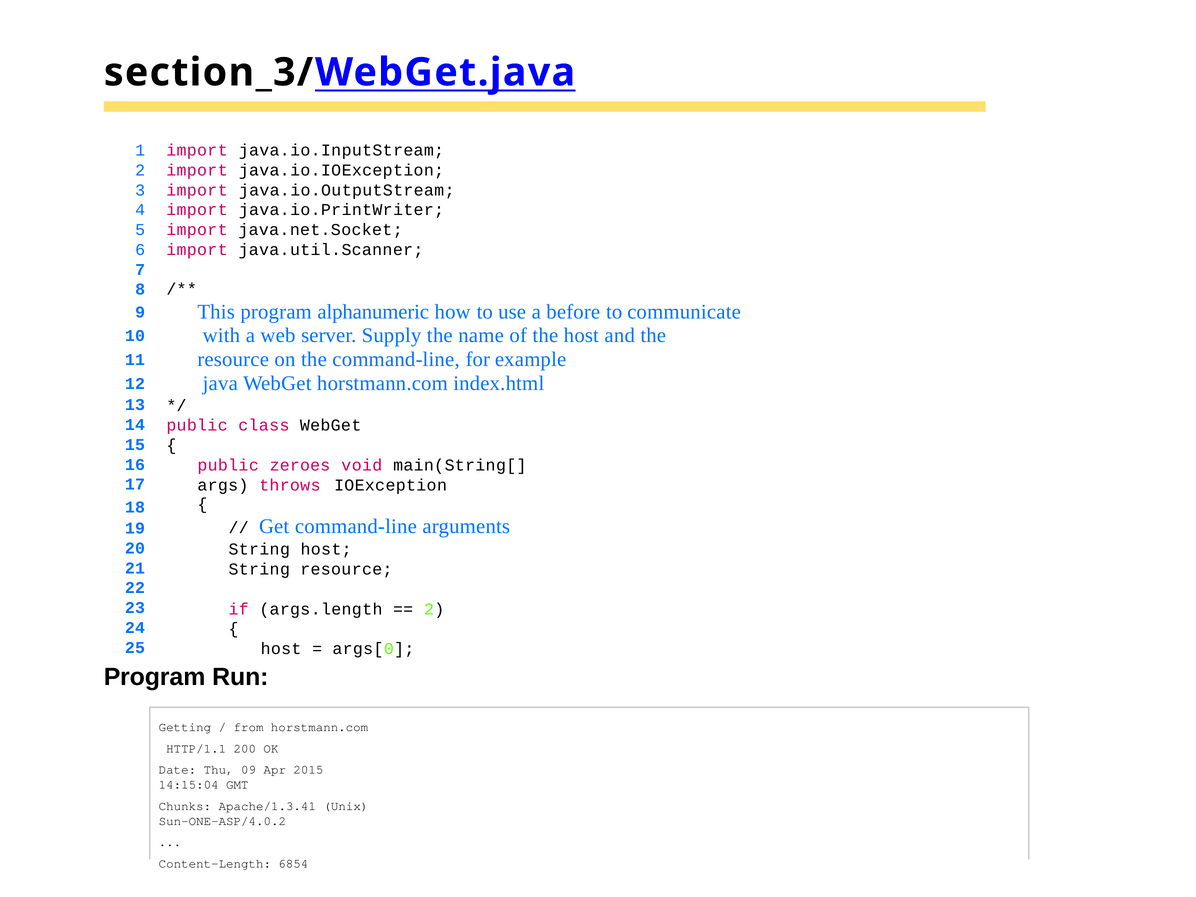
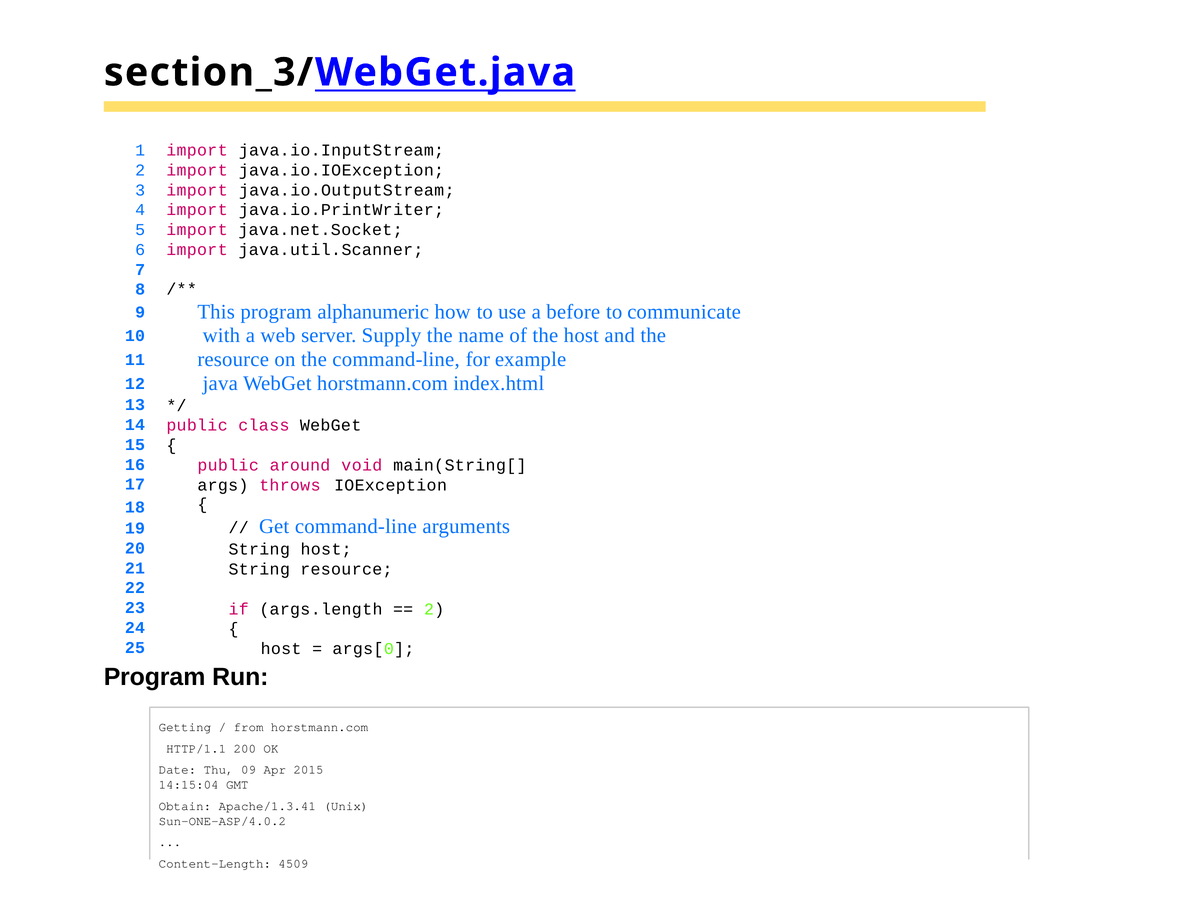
zeroes: zeroes -> around
Chunks: Chunks -> Obtain
6854: 6854 -> 4509
